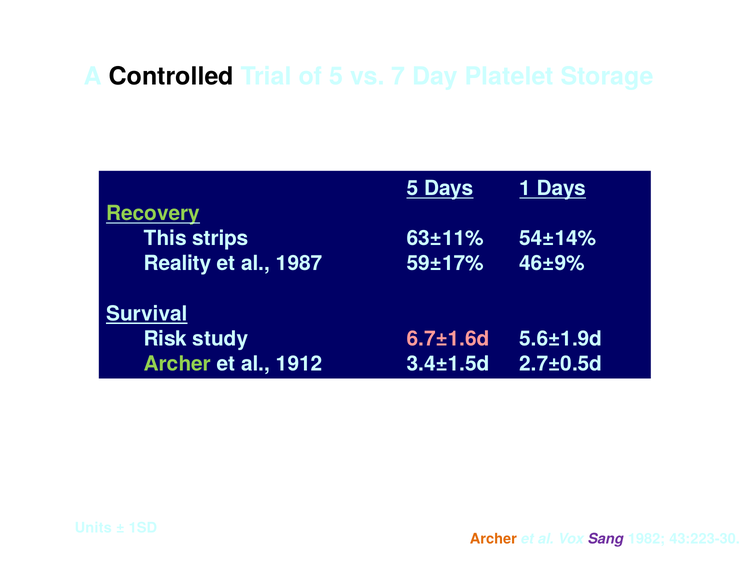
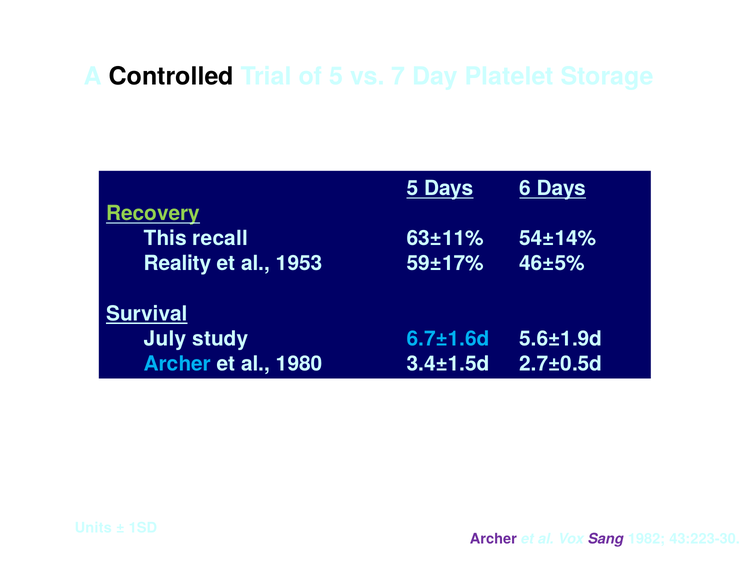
1: 1 -> 6
strips: strips -> recall
1987: 1987 -> 1953
46±9%: 46±9% -> 46±5%
Risk: Risk -> July
6.7±1.6d colour: pink -> light blue
Archer at (177, 364) colour: light green -> light blue
1912: 1912 -> 1980
Archer at (493, 539) colour: orange -> purple
